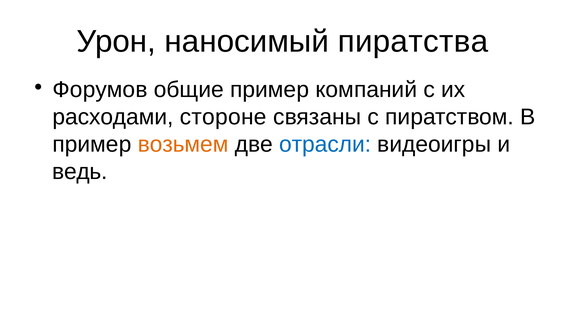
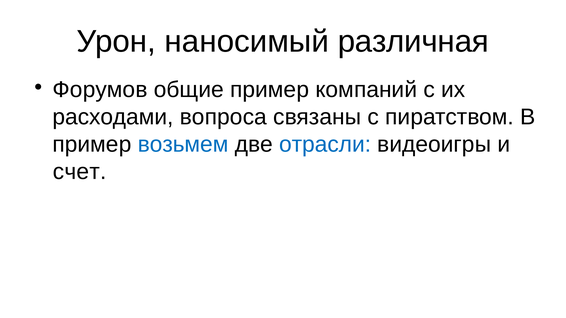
пиратства: пиратства -> различная
стороне: стороне -> вопроса
возьмем colour: orange -> blue
ведь: ведь -> счет
